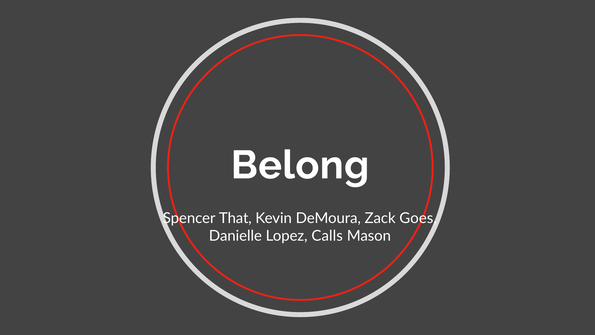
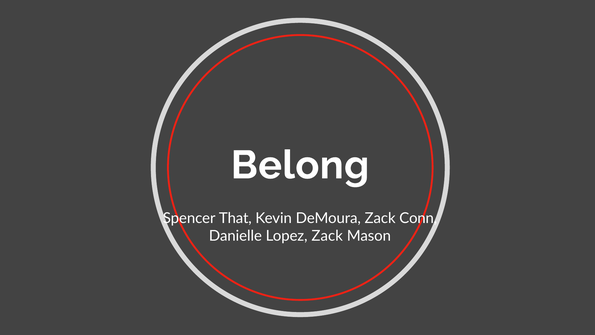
Goes: Goes -> Conn
Lopez Calls: Calls -> Zack
